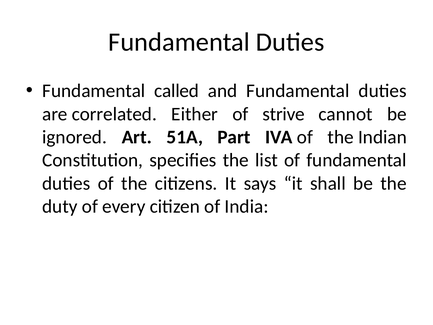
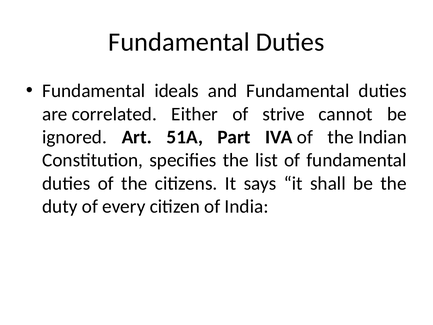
called: called -> ideals
